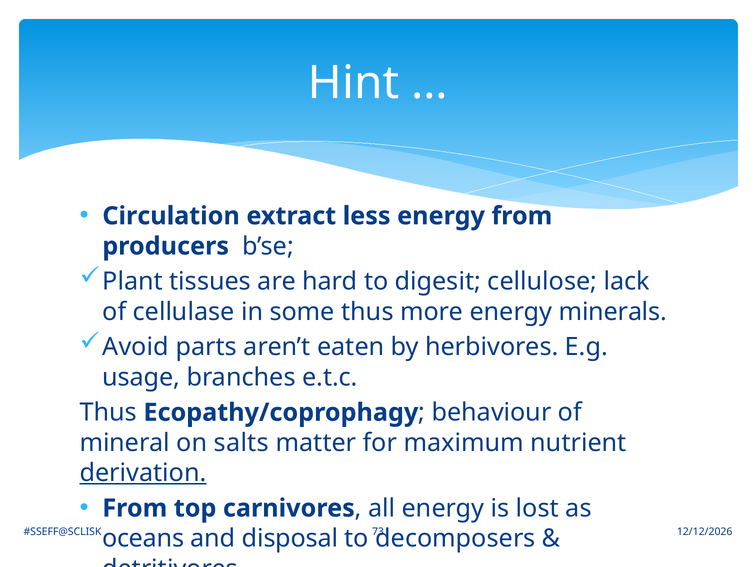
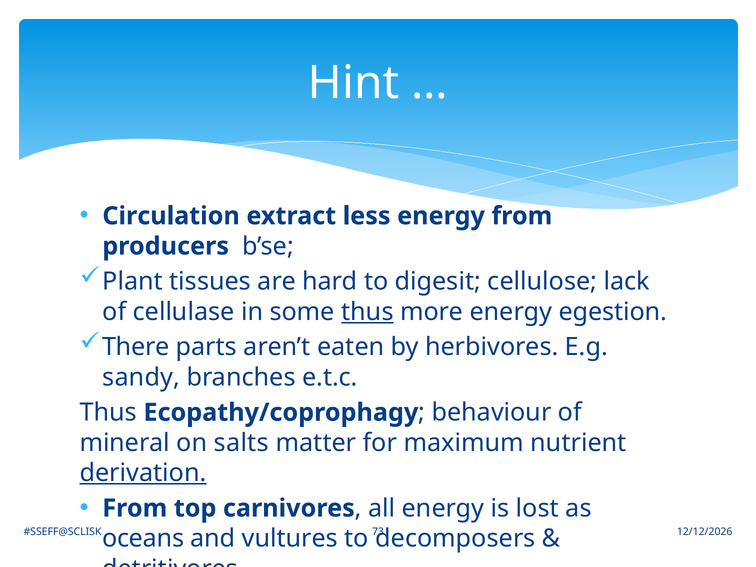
thus at (367, 312) underline: none -> present
minerals: minerals -> egestion
Avoid: Avoid -> There
usage: usage -> sandy
disposal: disposal -> vultures
